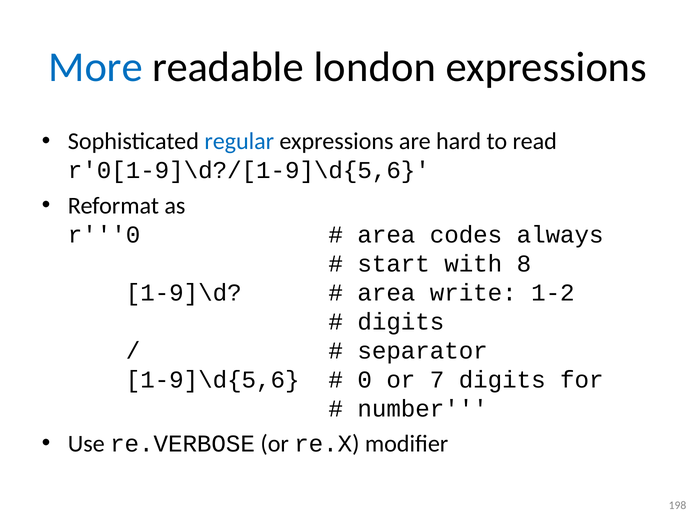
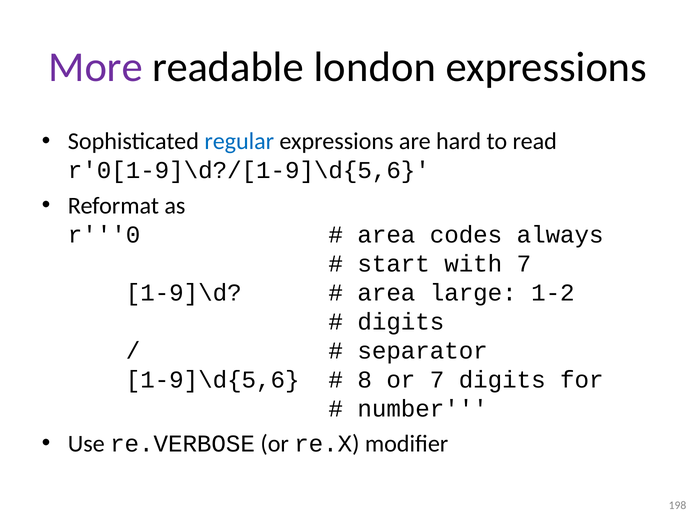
More colour: blue -> purple
with 8: 8 -> 7
write: write -> large
0: 0 -> 8
